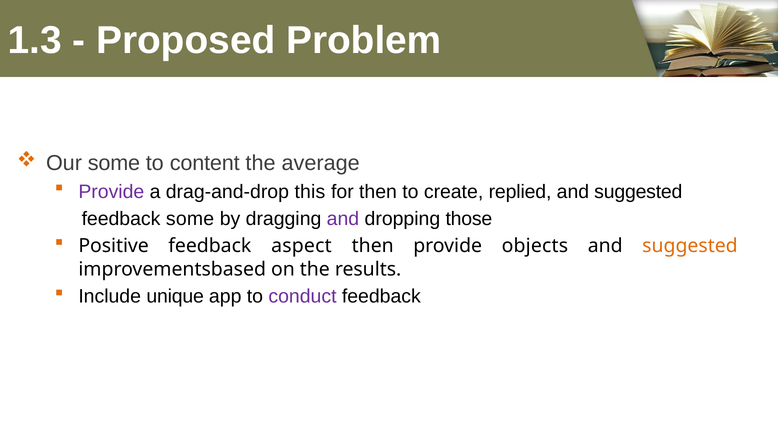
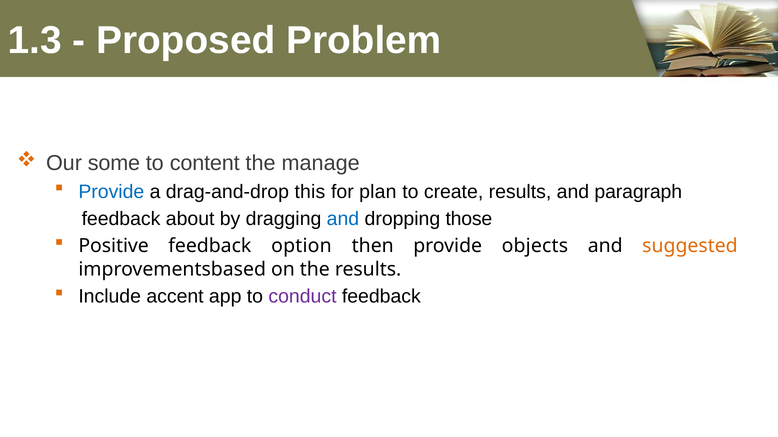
average: average -> manage
Provide at (111, 192) colour: purple -> blue
for then: then -> plan
create replied: replied -> results
suggested at (638, 192): suggested -> paragraph
feedback some: some -> about
and at (343, 219) colour: purple -> blue
aspect: aspect -> option
unique: unique -> accent
